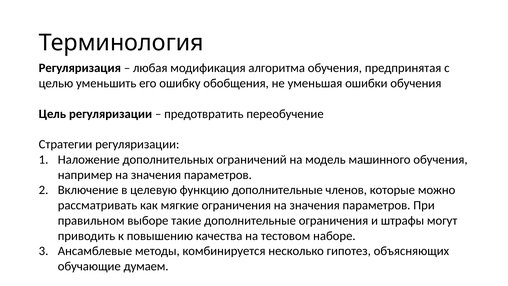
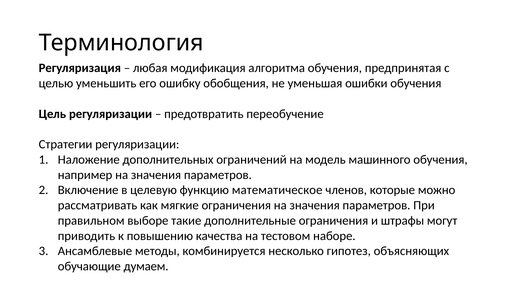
функцию дополнительные: дополнительные -> математическое
